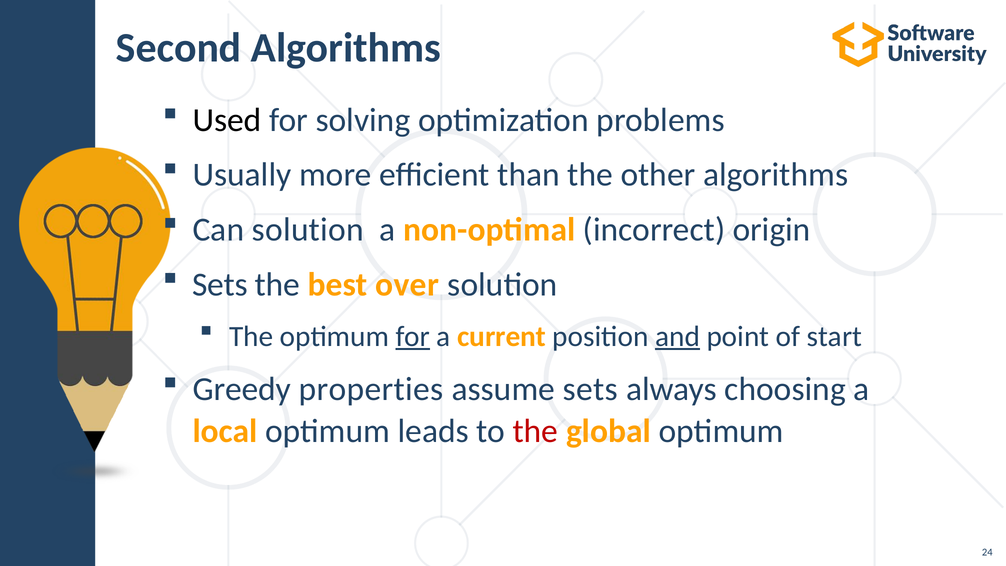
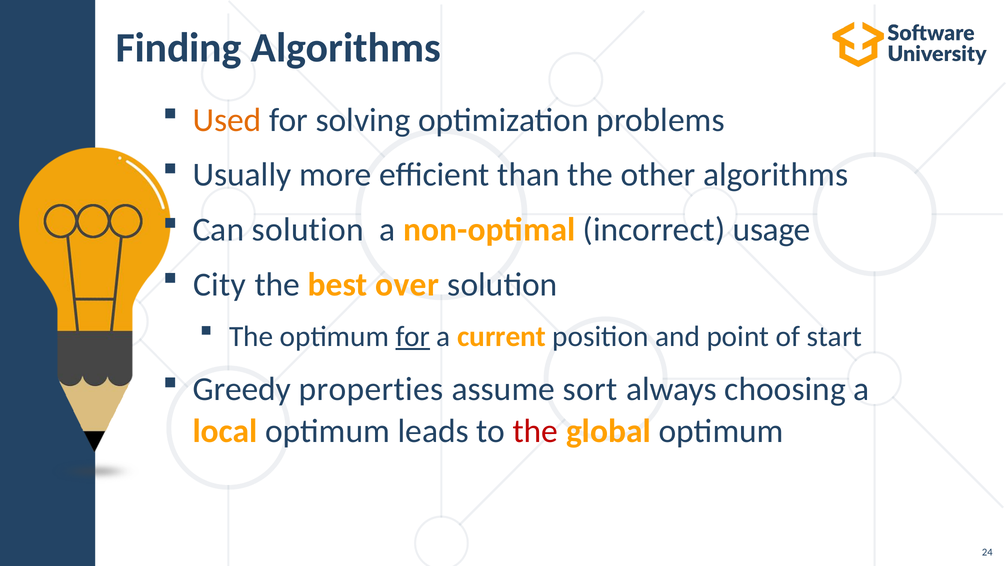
Second: Second -> Finding
Used colour: black -> orange
origin: origin -> usage
Sets at (220, 285): Sets -> City
and underline: present -> none
assume sets: sets -> sort
